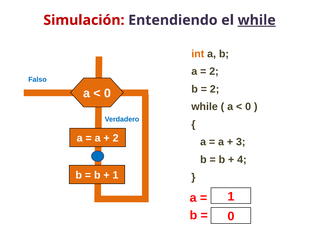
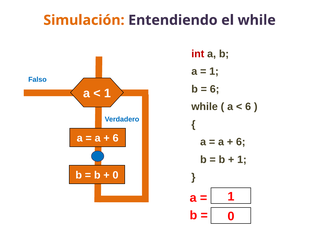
Simulación colour: red -> orange
while at (257, 20) underline: present -> none
int colour: orange -> red
2 at (214, 72): 2 -> 1
2 at (215, 89): 2 -> 6
0 at (107, 94): 0 -> 1
0 at (248, 107): 0 -> 6
2 at (116, 138): 2 -> 6
3 at (241, 142): 3 -> 6
4 at (242, 160): 4 -> 1
1 at (115, 176): 1 -> 0
